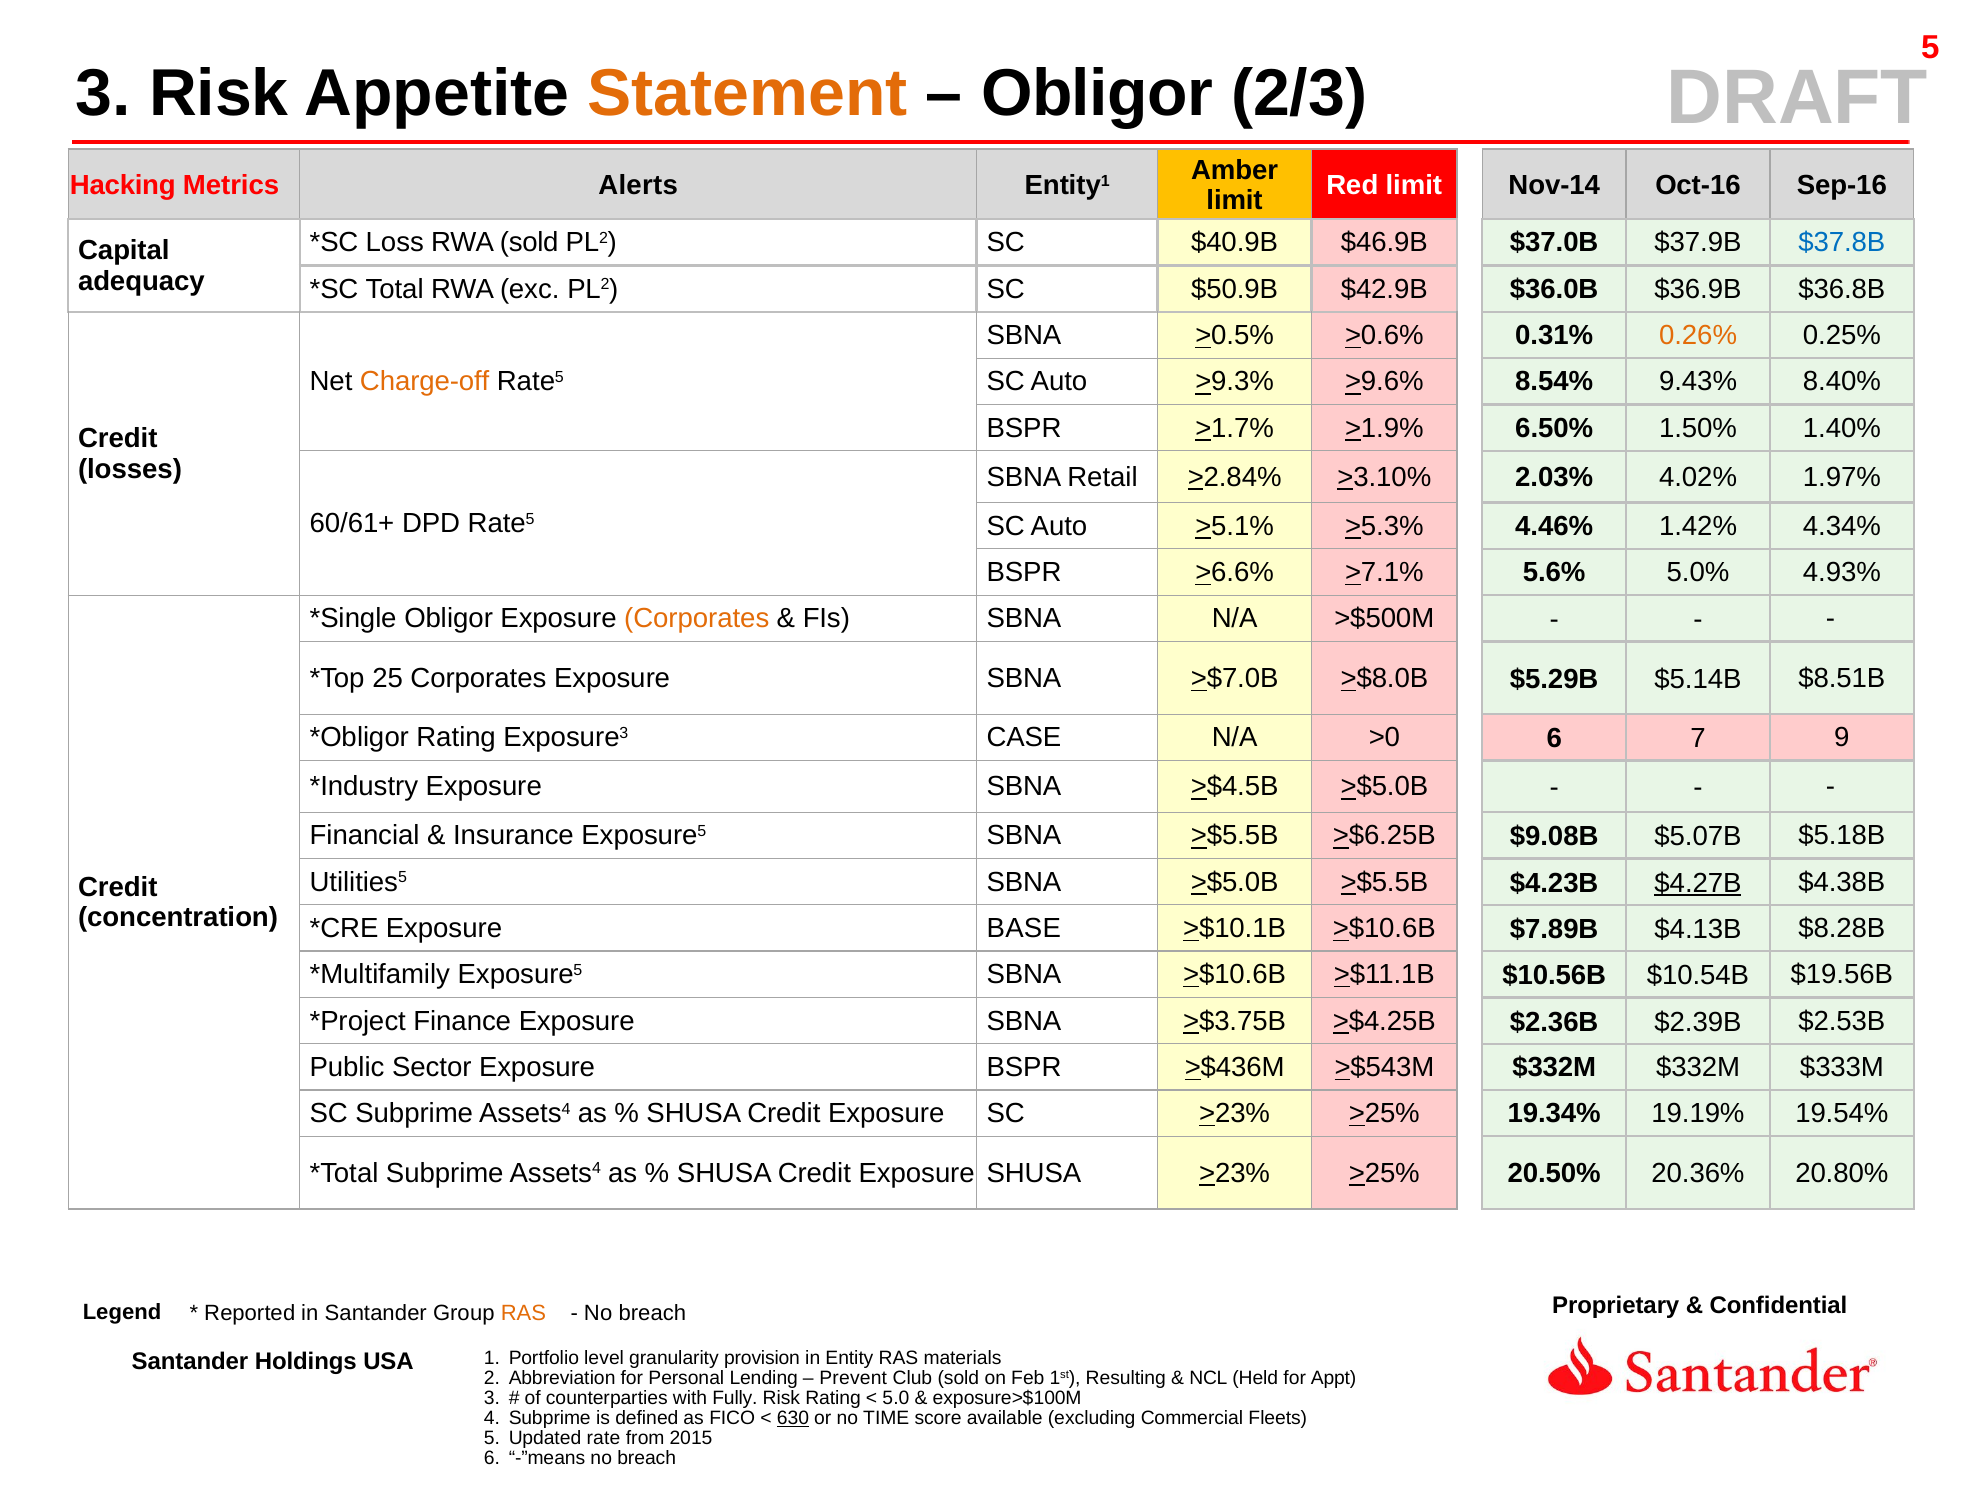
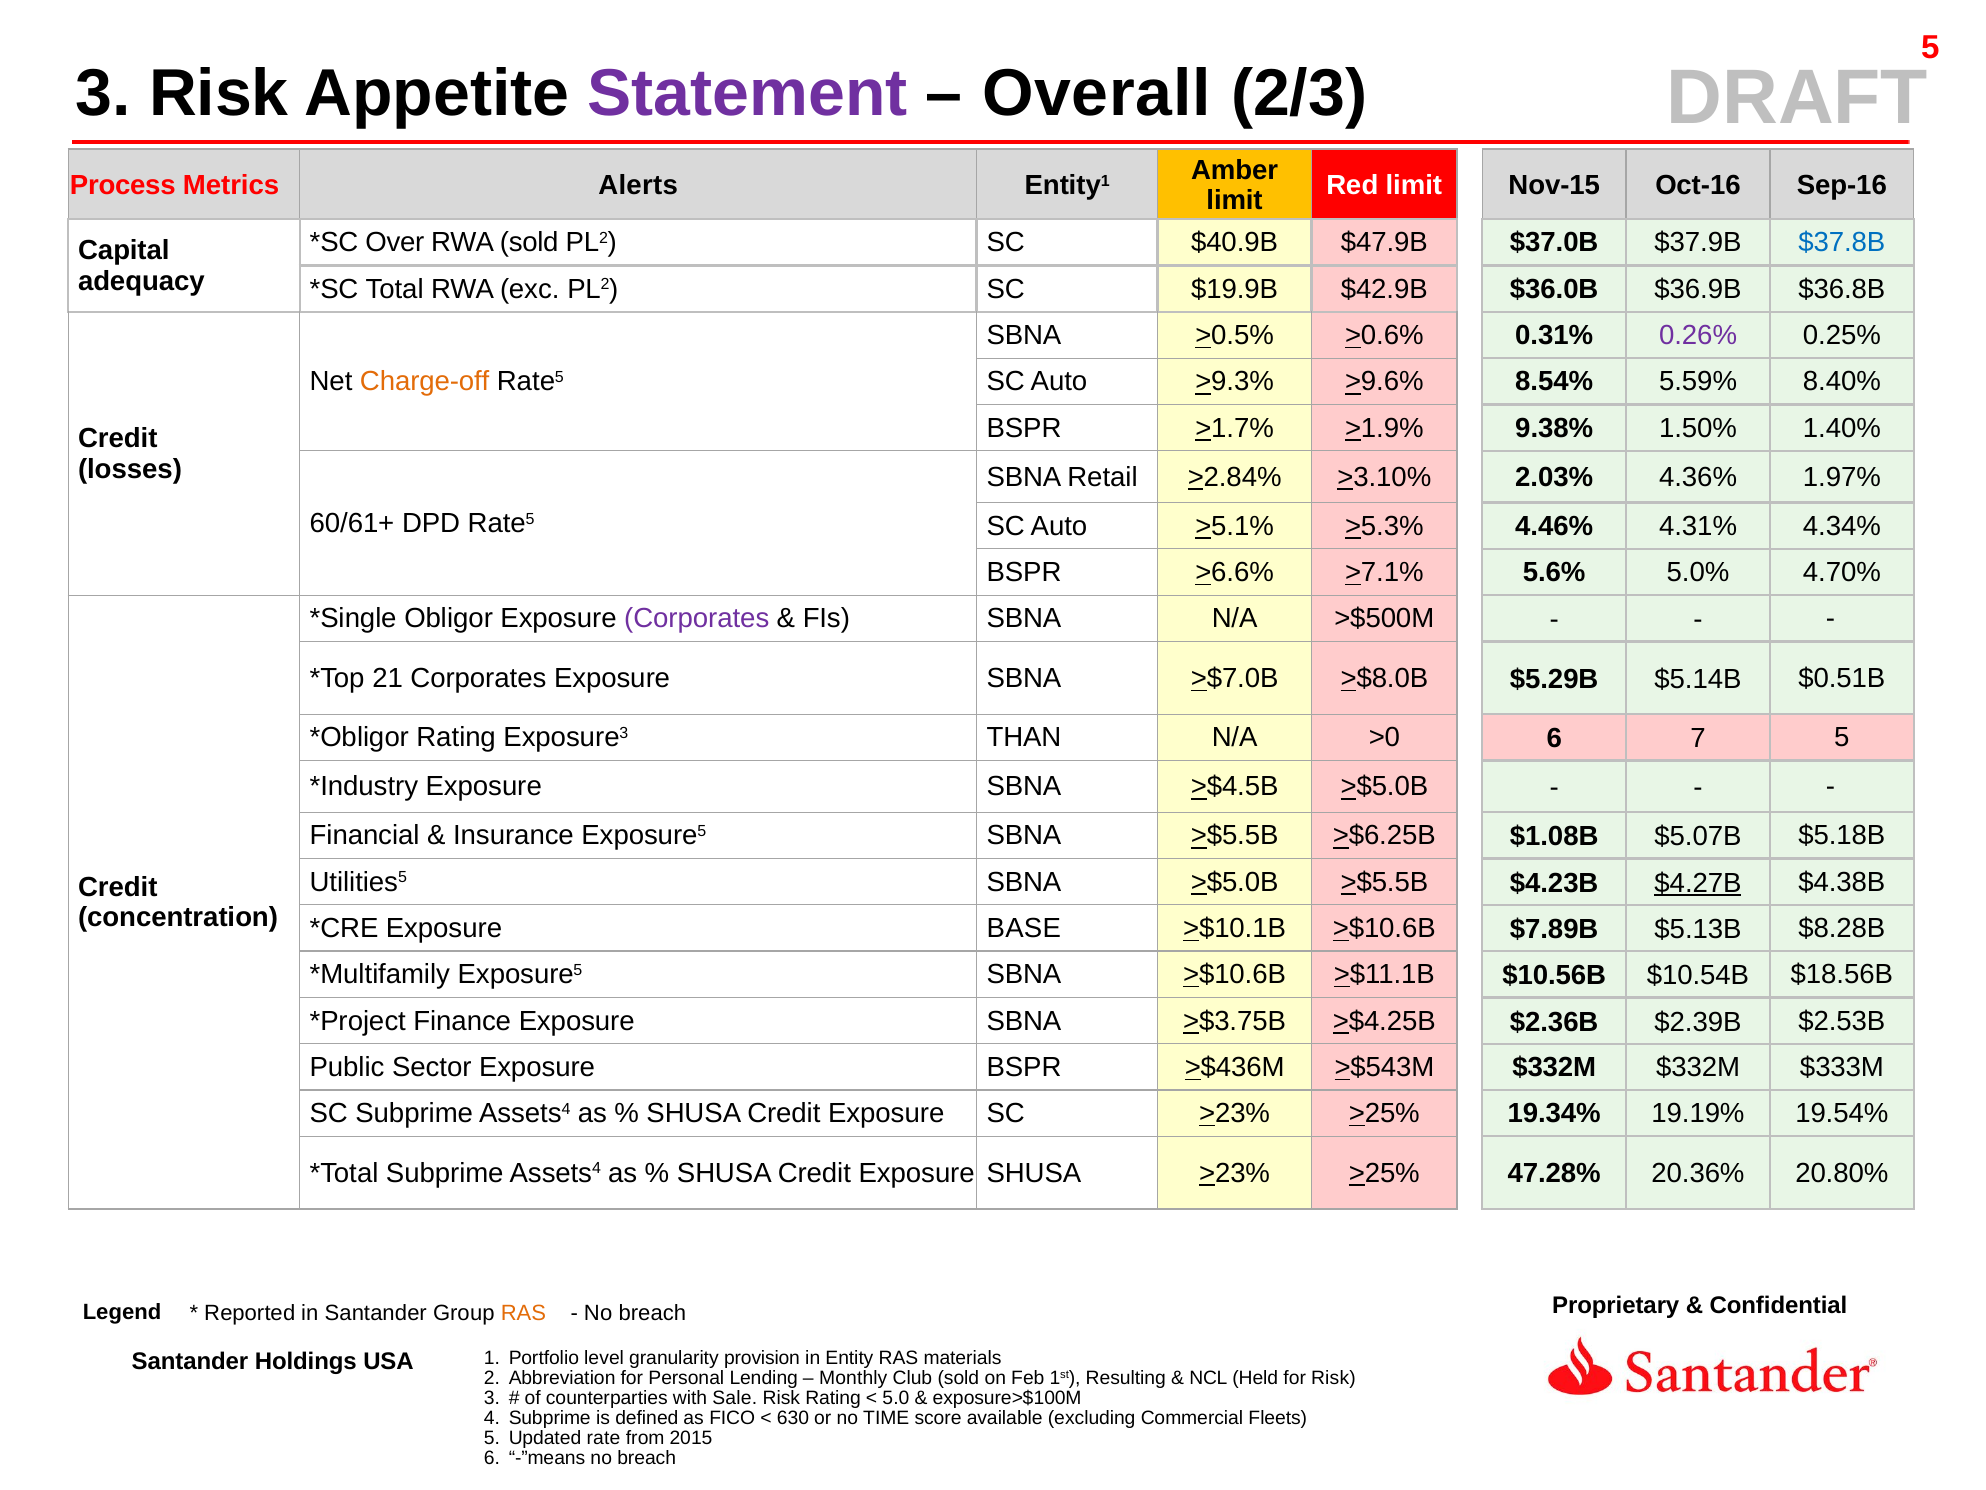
Statement colour: orange -> purple
Obligor at (1097, 94): Obligor -> Overall
Hacking: Hacking -> Process
Nov-14: Nov-14 -> Nov-15
Loss: Loss -> Over
$46.9B: $46.9B -> $47.9B
$50.9B: $50.9B -> $19.9B
0.26% colour: orange -> purple
9.43%: 9.43% -> 5.59%
6.50%: 6.50% -> 9.38%
4.02%: 4.02% -> 4.36%
1.42%: 1.42% -> 4.31%
4.93%: 4.93% -> 4.70%
Corporates at (697, 618) colour: orange -> purple
25: 25 -> 21
$8.51B: $8.51B -> $0.51B
CASE: CASE -> THAN
7 9: 9 -> 5
$9.08B: $9.08B -> $1.08B
$4.13B: $4.13B -> $5.13B
$19.56B: $19.56B -> $18.56B
20.50%: 20.50% -> 47.28%
Prevent: Prevent -> Monthly
for Appt: Appt -> Risk
Fully: Fully -> Sale
630 underline: present -> none
